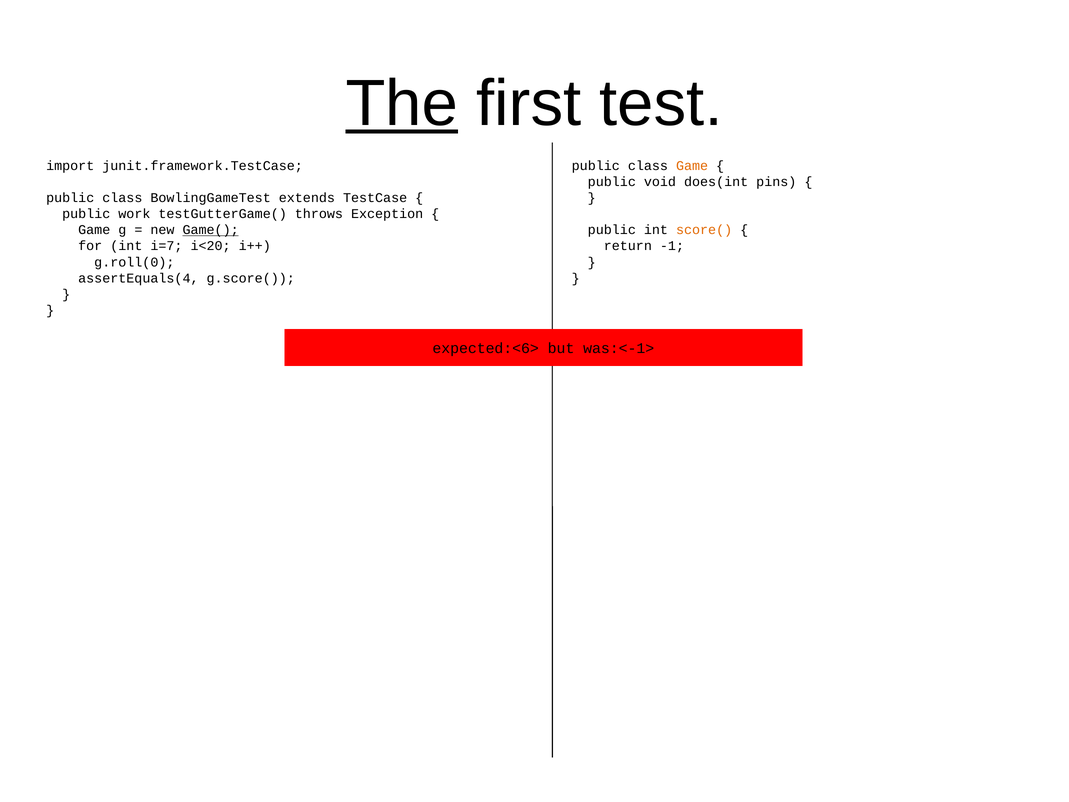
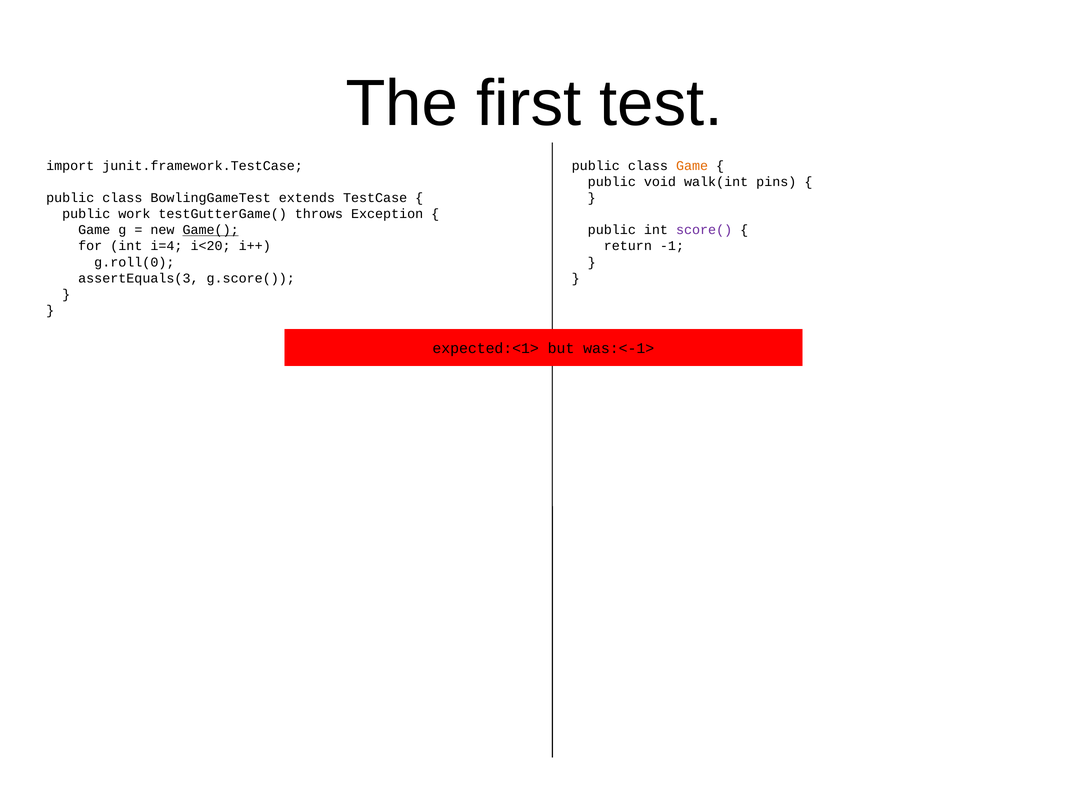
The underline: present -> none
does(int: does(int -> walk(int
score( colour: orange -> purple
i=7: i=7 -> i=4
assertEquals(4: assertEquals(4 -> assertEquals(3
expected:<6>: expected:<6> -> expected:<1>
